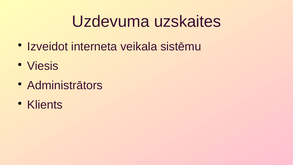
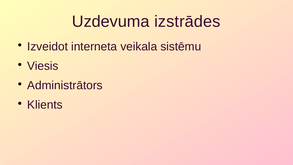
uzskaites: uzskaites -> izstrādes
